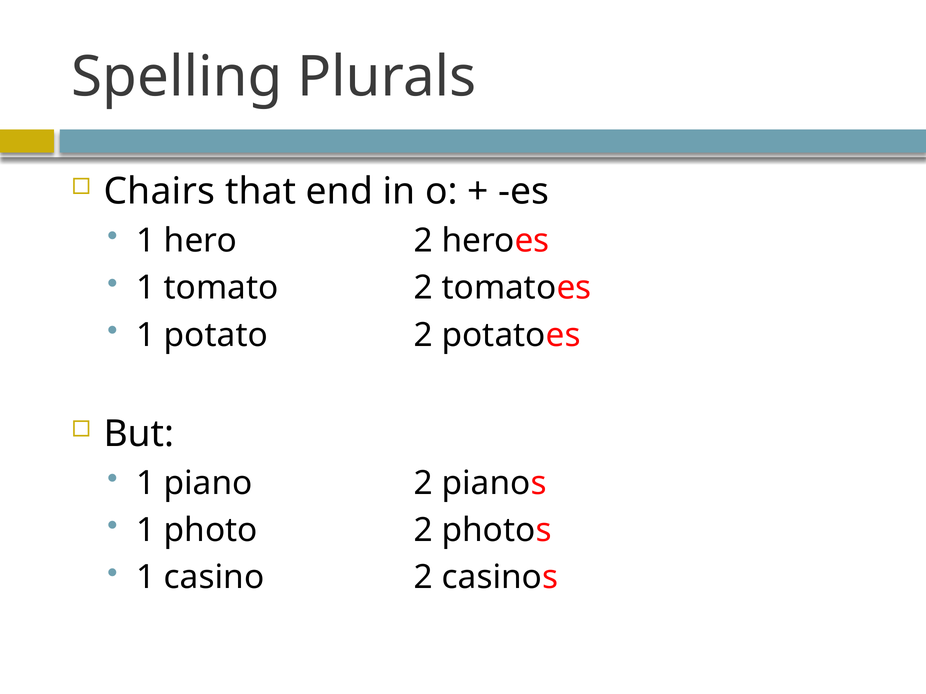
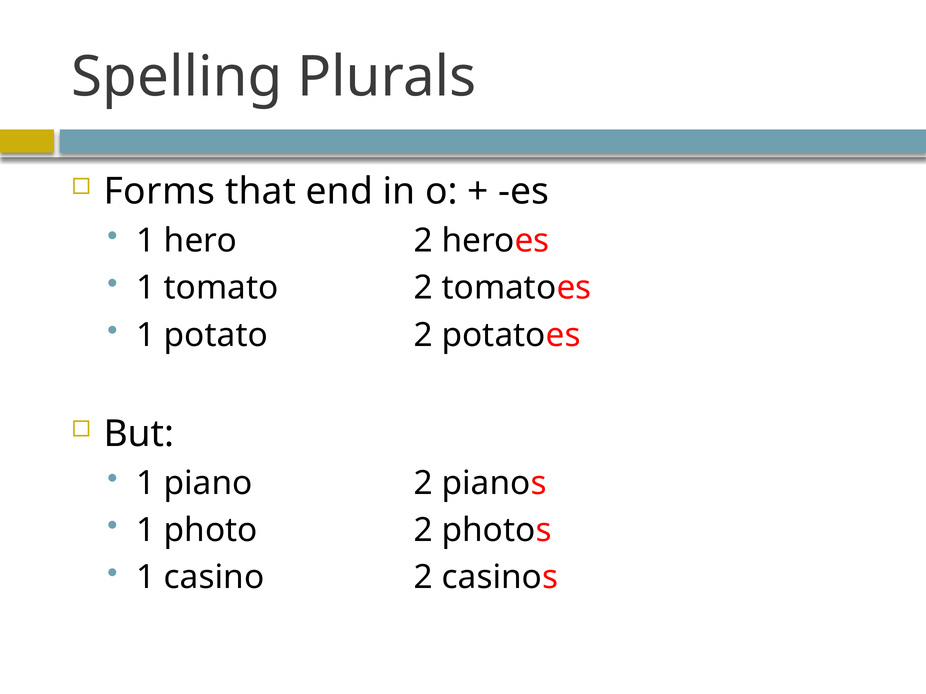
Chairs: Chairs -> Forms
